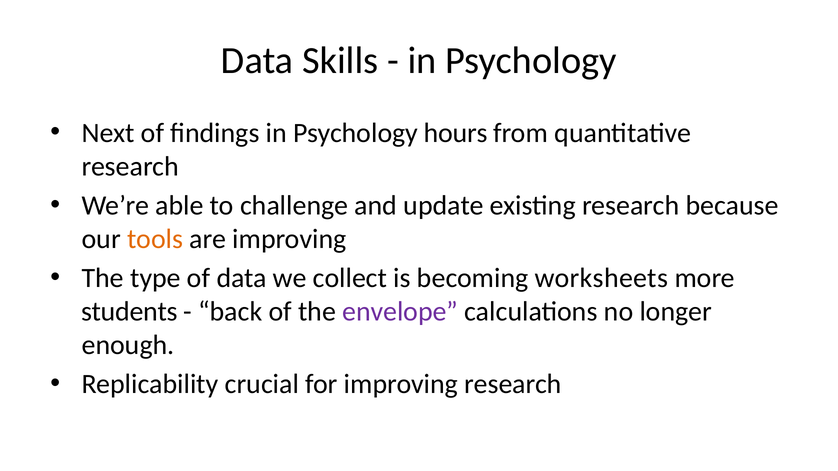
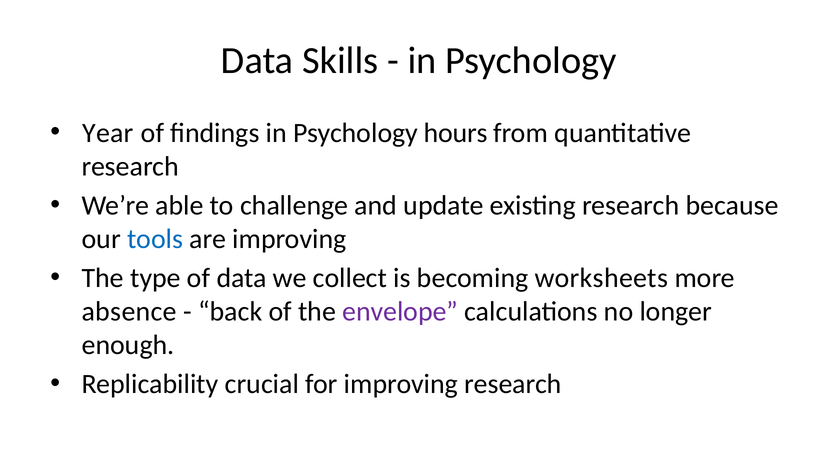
Next: Next -> Year
tools colour: orange -> blue
students: students -> absence
